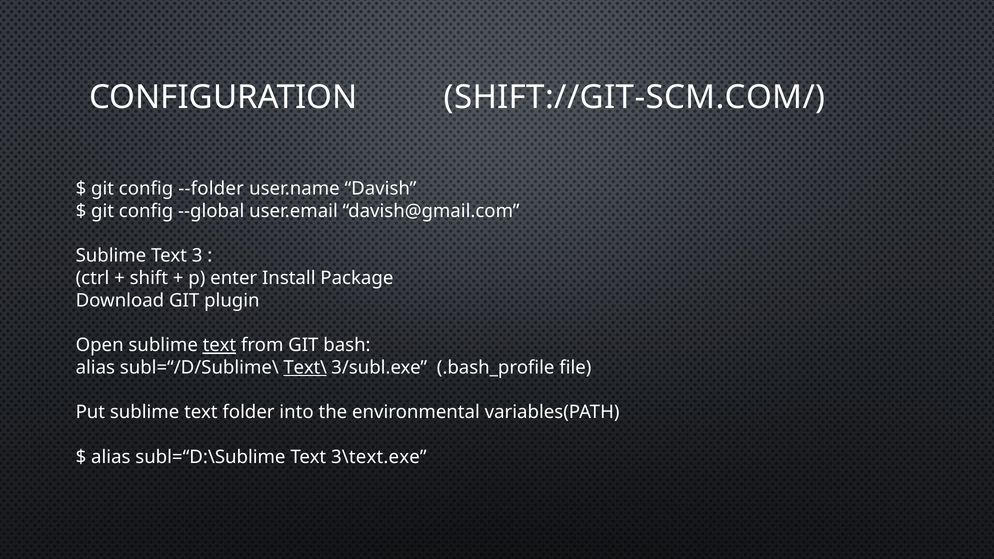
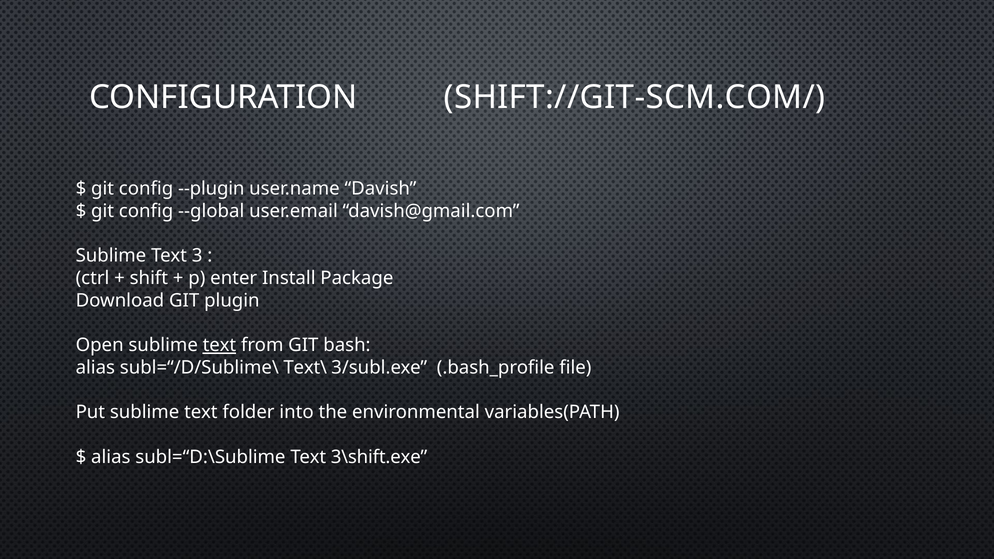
--folder: --folder -> --plugin
Text\ underline: present -> none
3\text.exe: 3\text.exe -> 3\shift.exe
